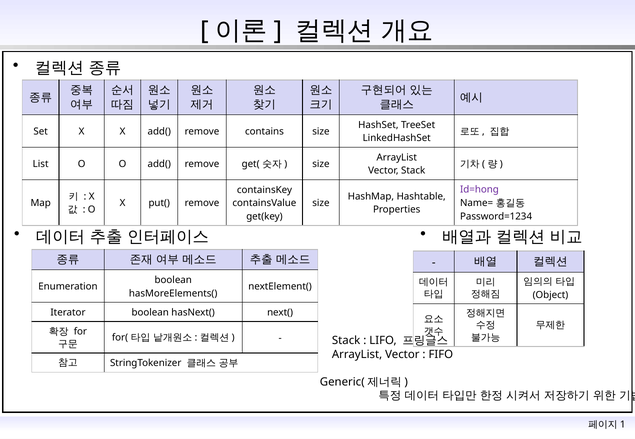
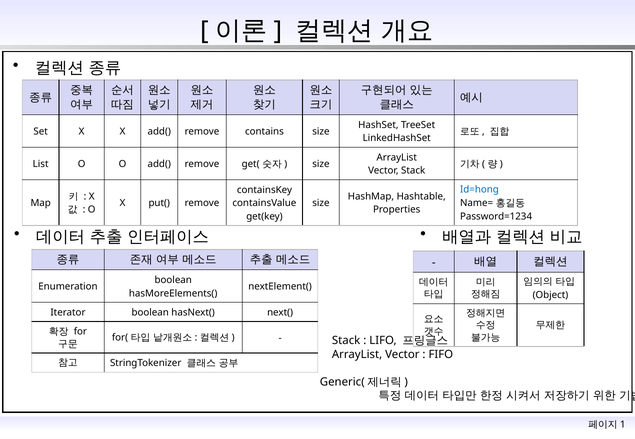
Id=hong colour: purple -> blue
